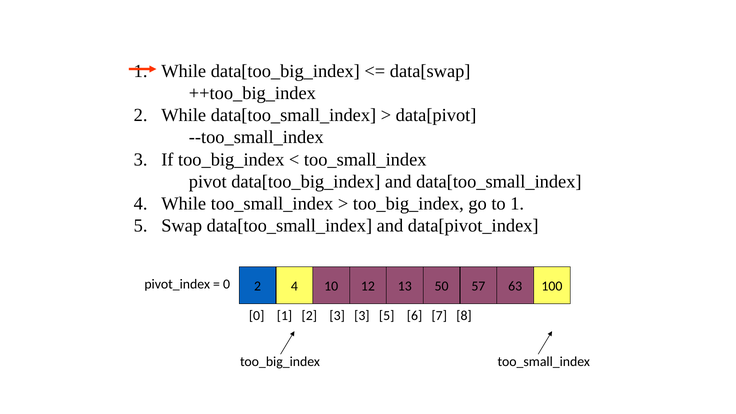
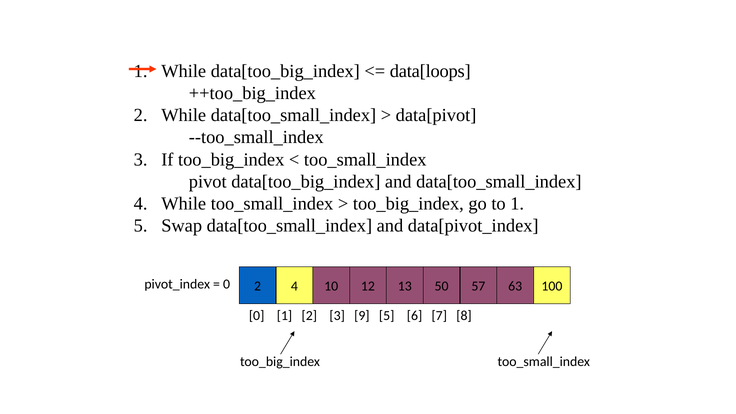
data[swap: data[swap -> data[loops
3 3: 3 -> 9
